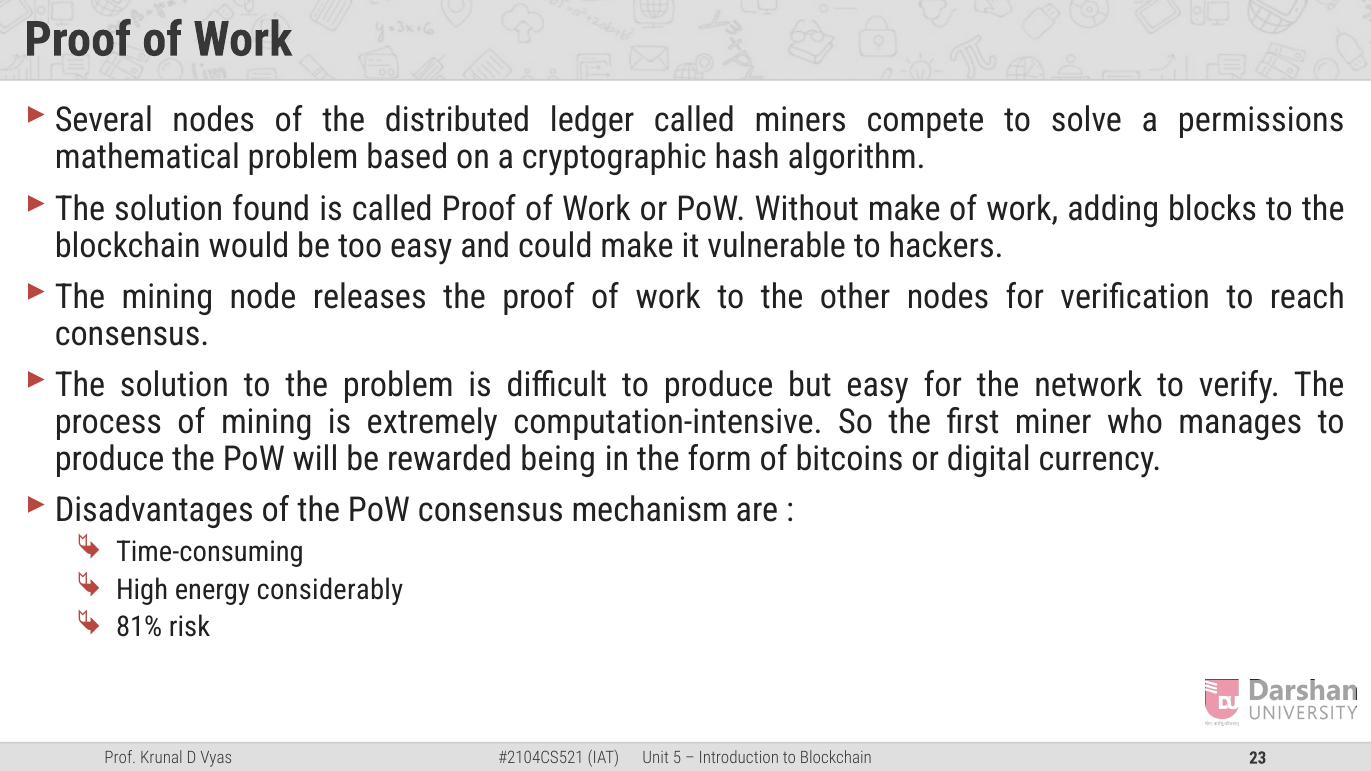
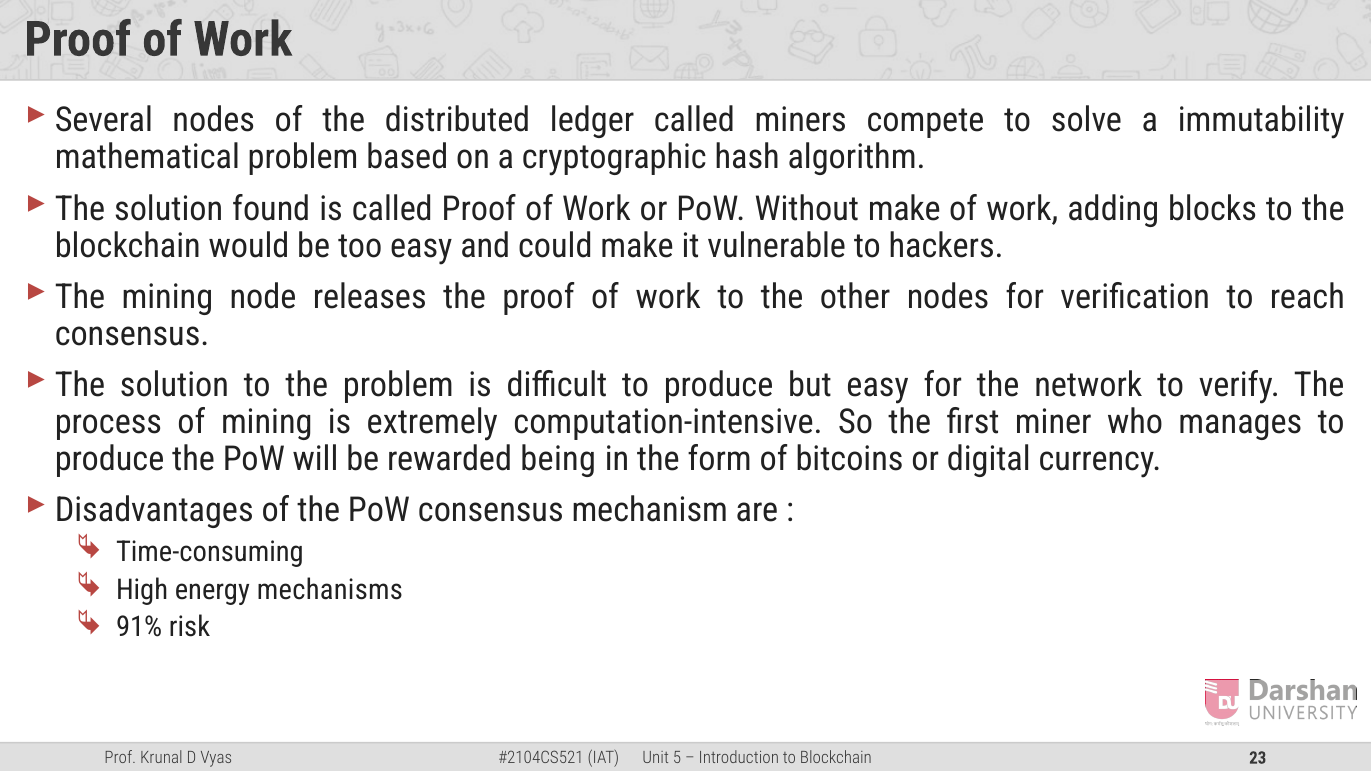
permissions: permissions -> immutability
considerably: considerably -> mechanisms
81%: 81% -> 91%
